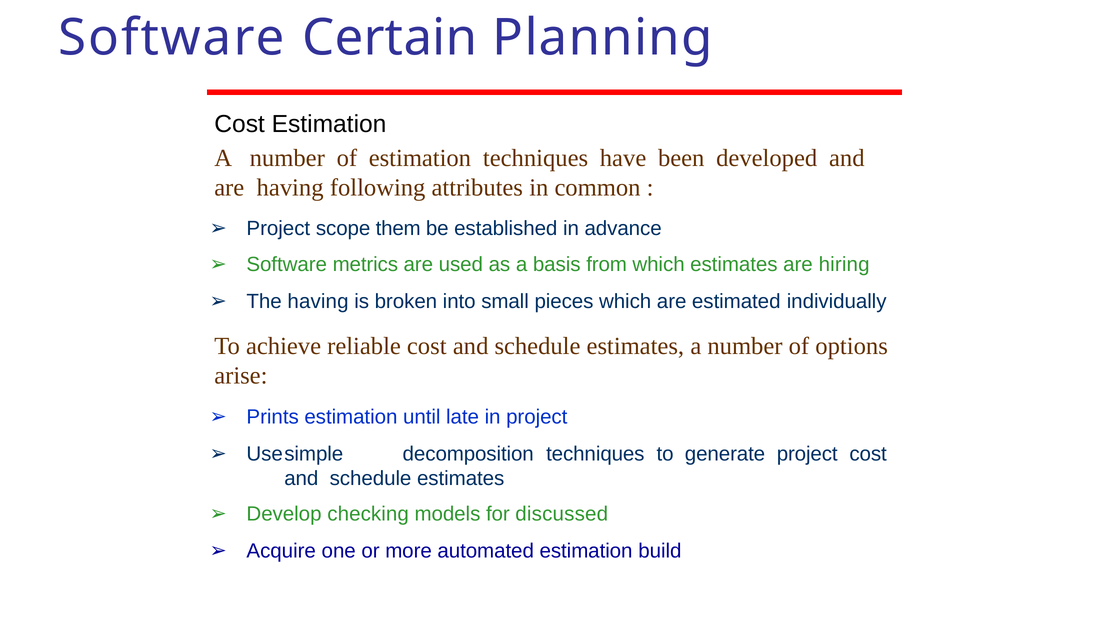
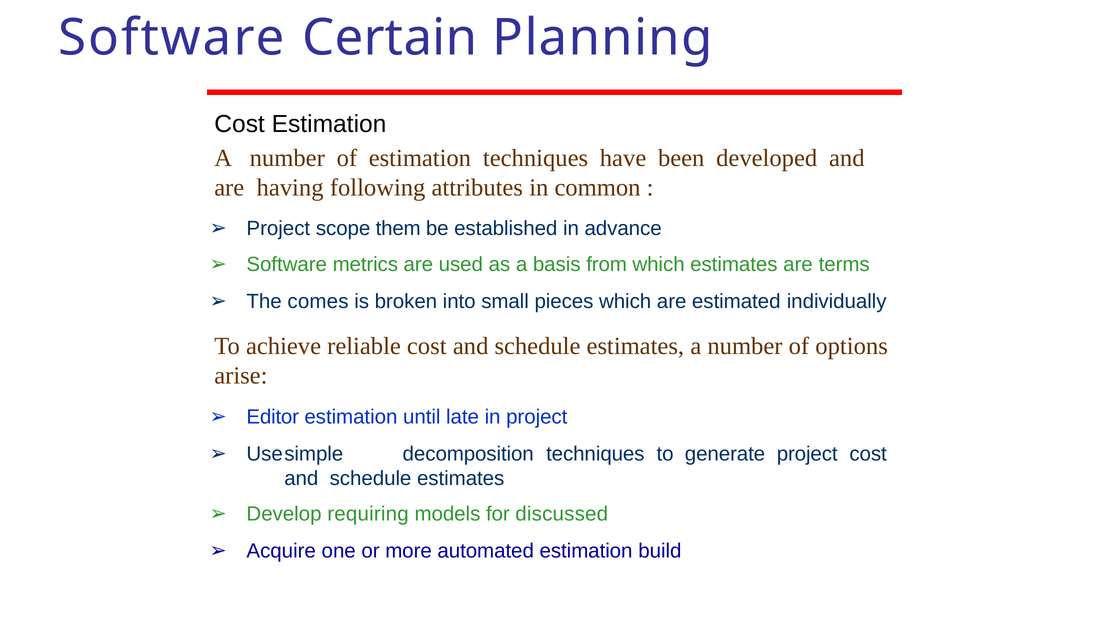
hiring: hiring -> terms
The having: having -> comes
Prints: Prints -> Editor
checking: checking -> requiring
